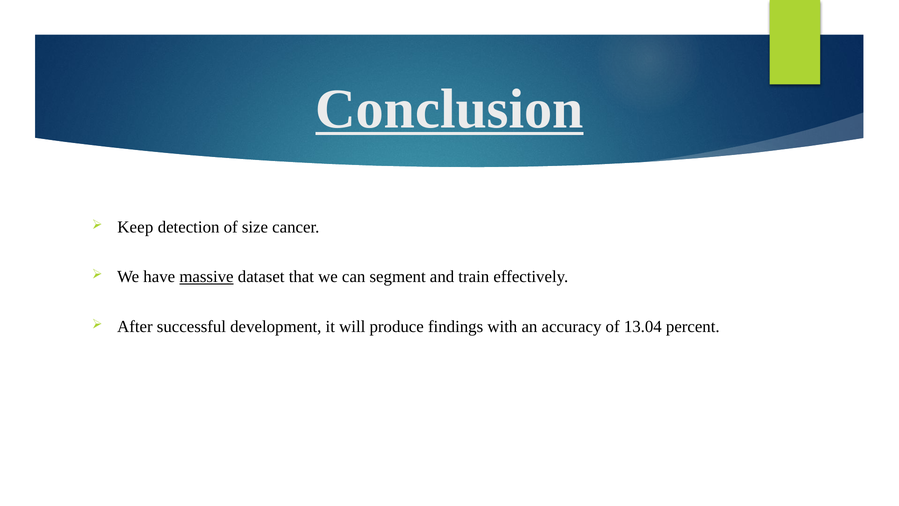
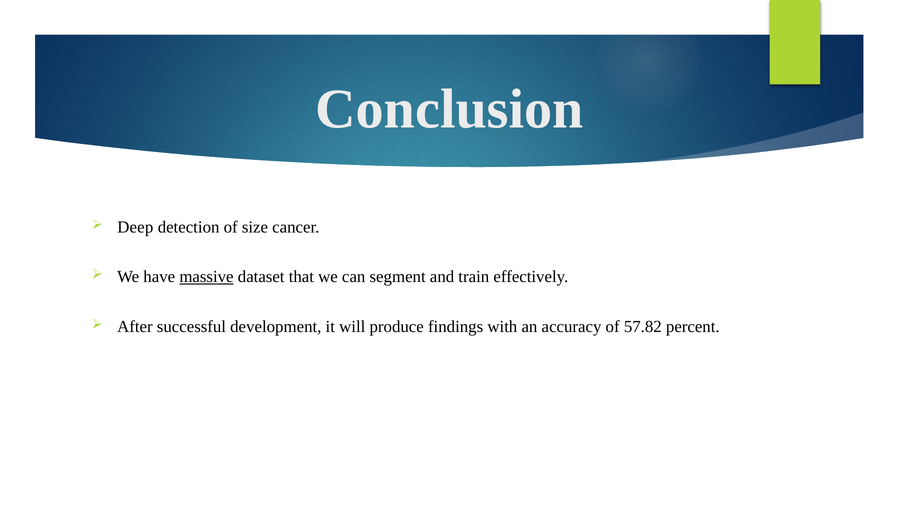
Conclusion underline: present -> none
Keep: Keep -> Deep
13.04: 13.04 -> 57.82
